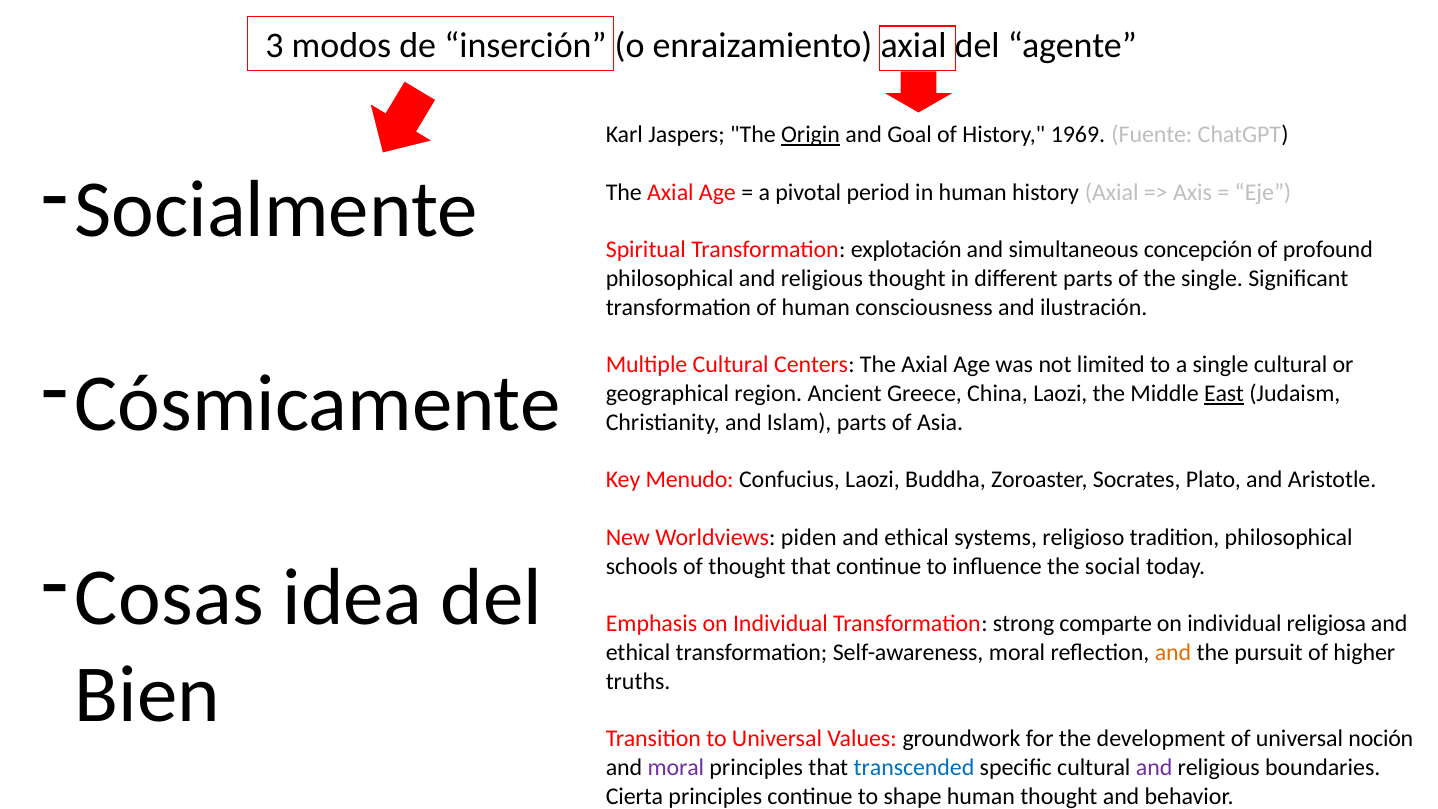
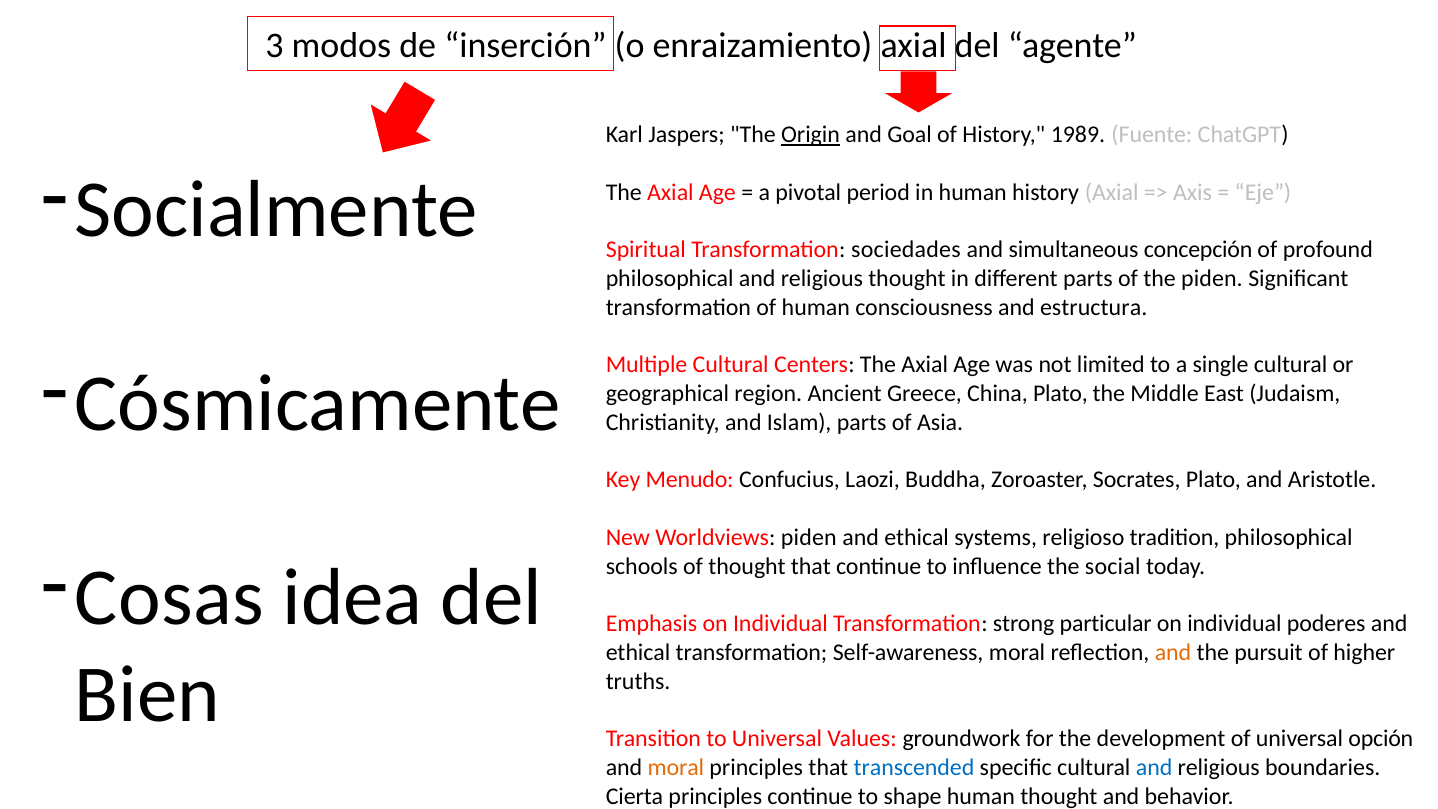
1969: 1969 -> 1989
explotación: explotación -> sociedades
the single: single -> piden
ilustración: ilustración -> estructura
China Laozi: Laozi -> Plato
East underline: present -> none
comparte: comparte -> particular
religiosa: religiosa -> poderes
noción: noción -> opción
moral at (676, 767) colour: purple -> orange
and at (1154, 767) colour: purple -> blue
